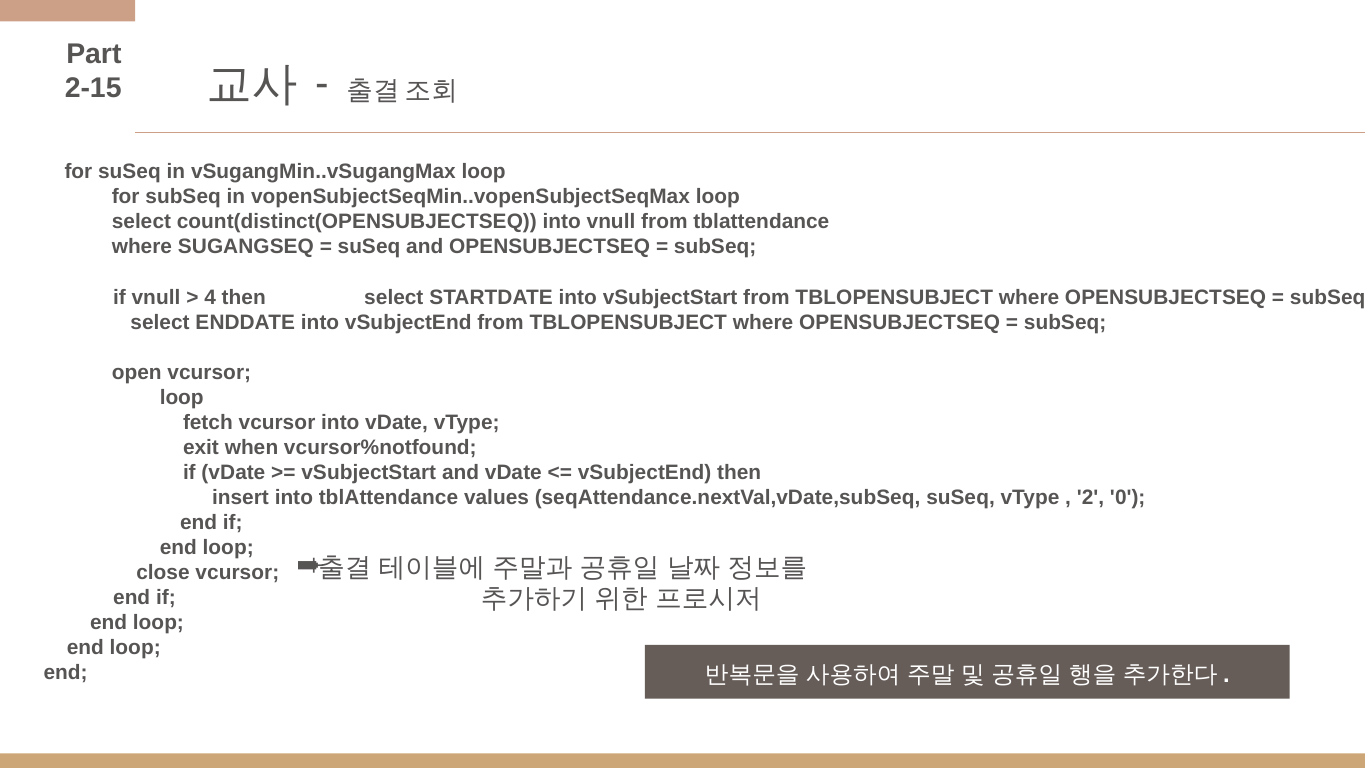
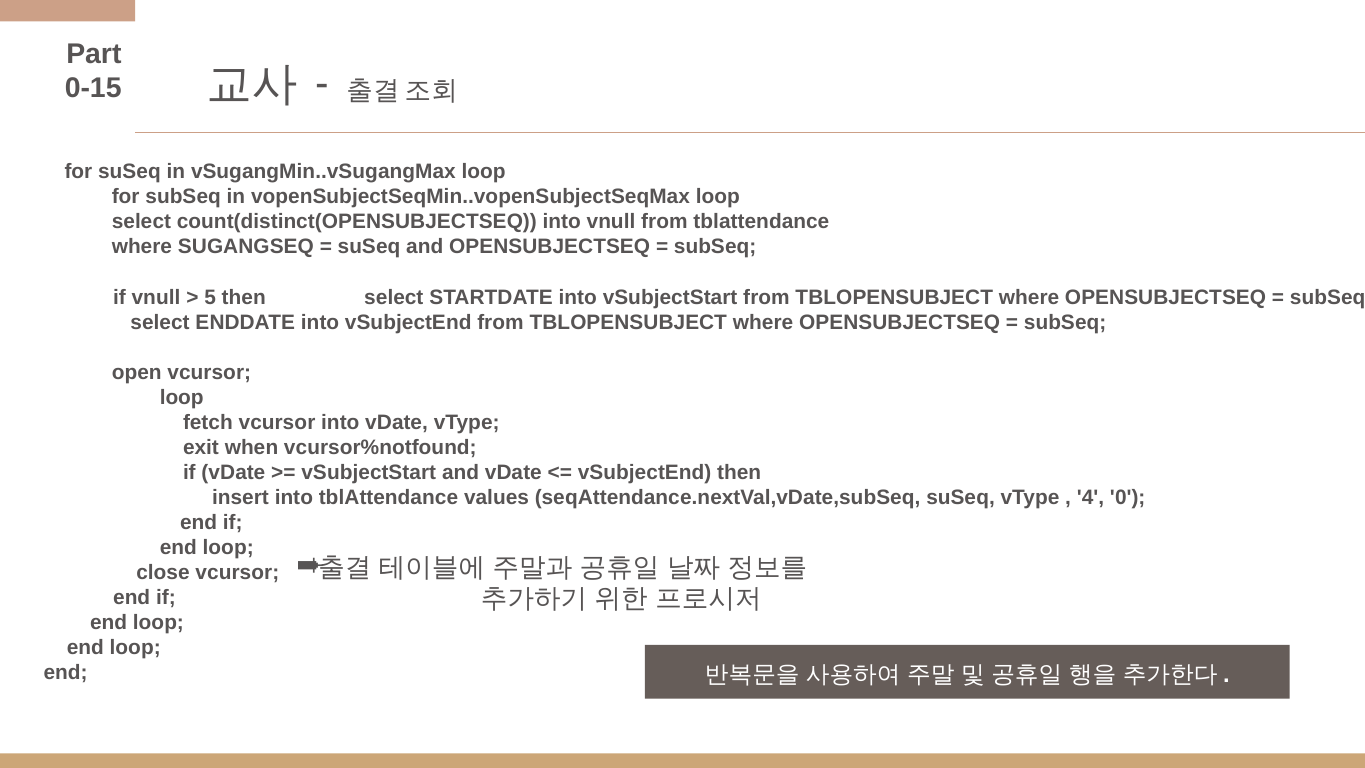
2-15: 2-15 -> 0-15
4: 4 -> 5
2: 2 -> 4
